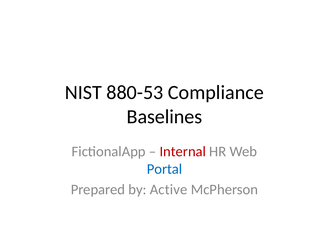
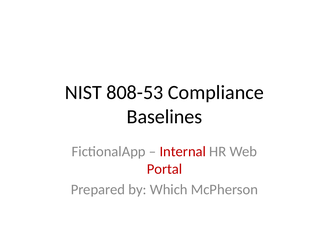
880-53: 880-53 -> 808-53
Portal colour: blue -> red
Active: Active -> Which
